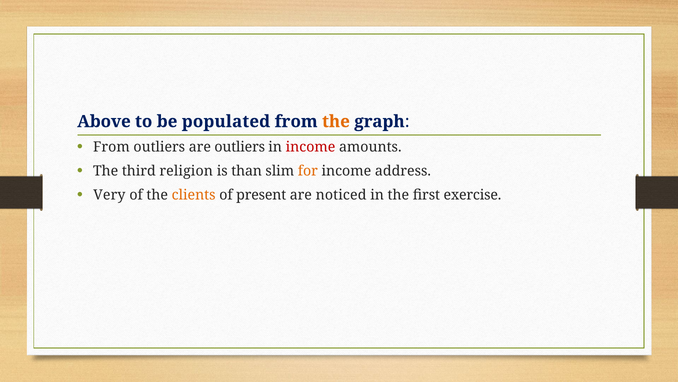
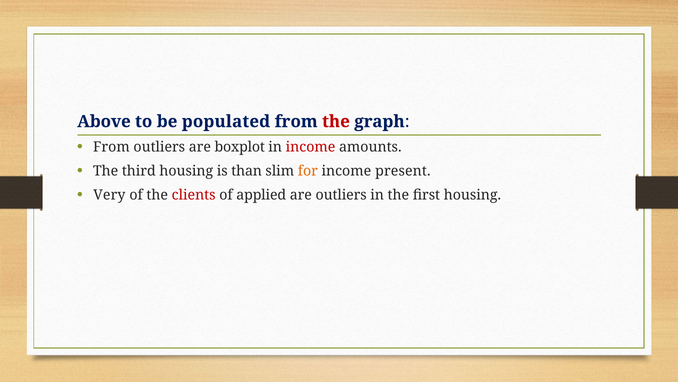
the at (336, 121) colour: orange -> red
are outliers: outliers -> boxplot
third religion: religion -> housing
address: address -> present
clients colour: orange -> red
present: present -> applied
are noticed: noticed -> outliers
first exercise: exercise -> housing
